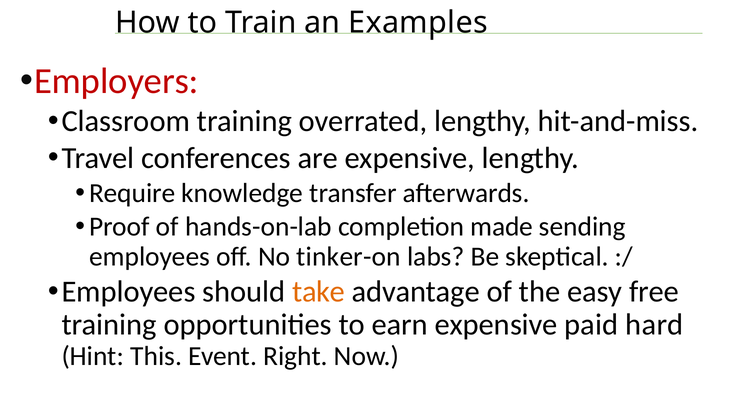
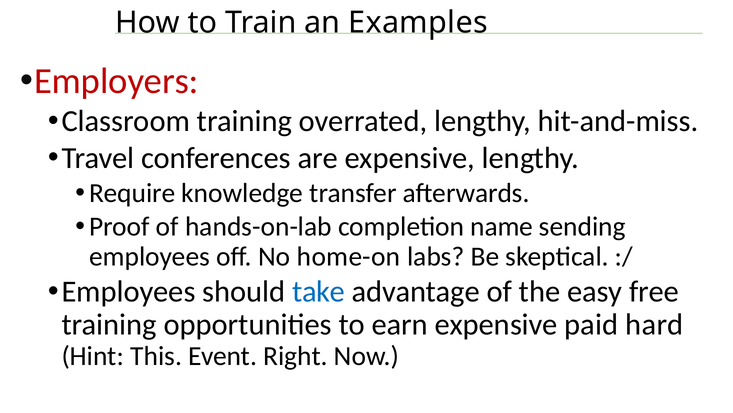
made: made -> name
tinker-on: tinker-on -> home-on
take colour: orange -> blue
